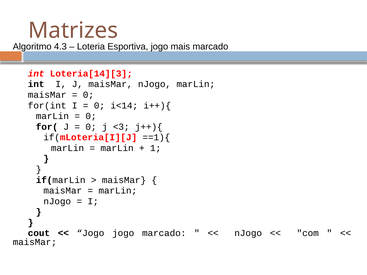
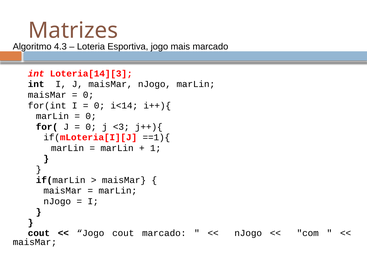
Jogo jogo: jogo -> cout
